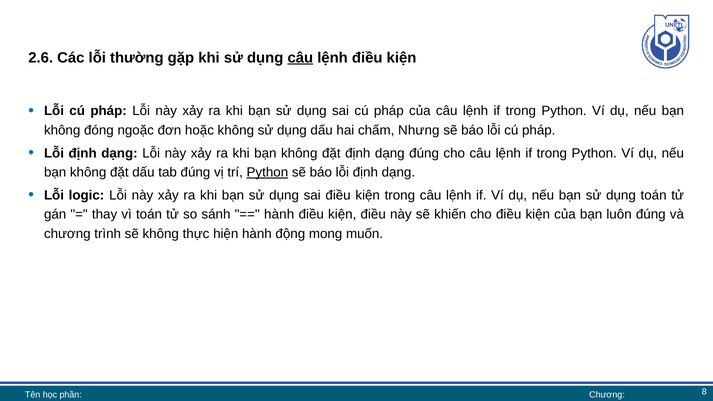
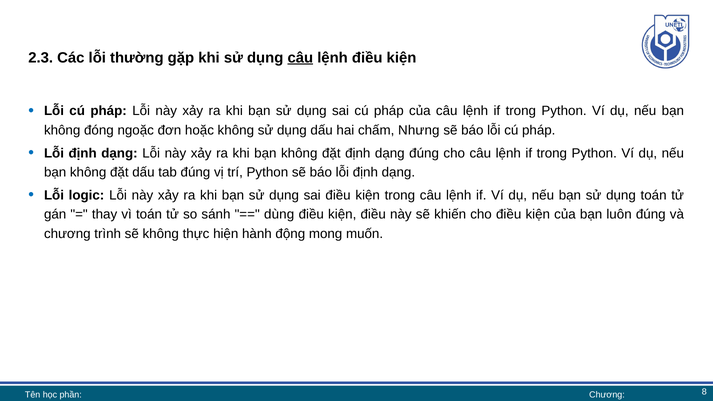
2.6: 2.6 -> 2.3
Python at (267, 172) underline: present -> none
hành at (279, 215): hành -> dùng
